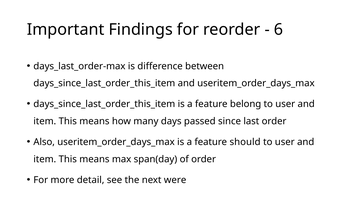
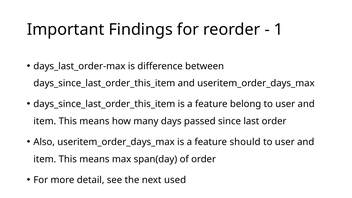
6: 6 -> 1
were: were -> used
